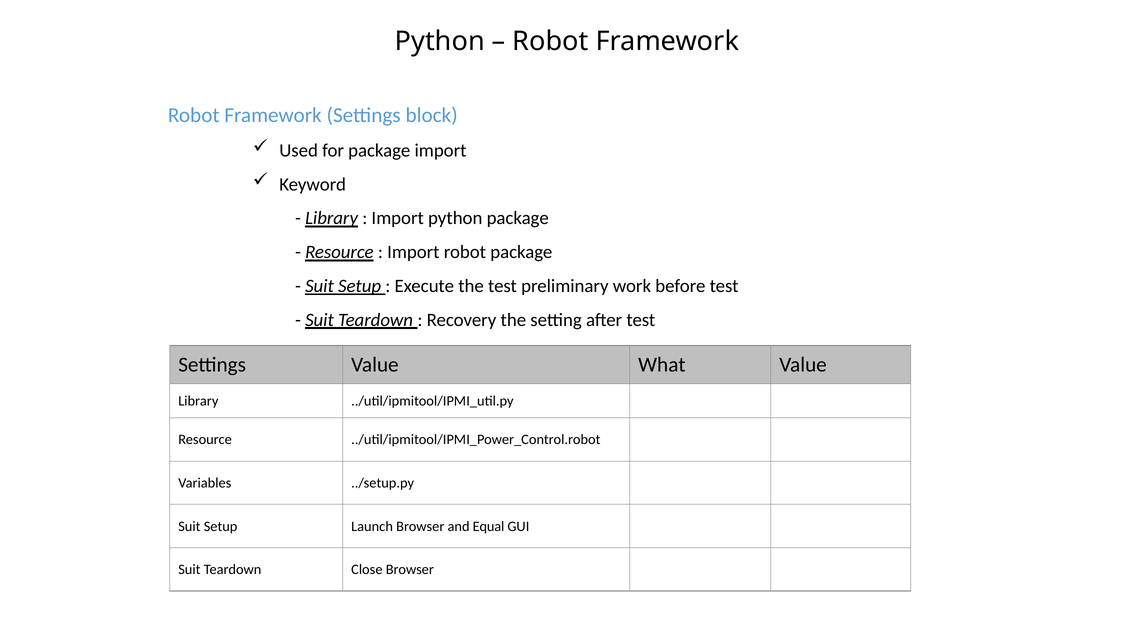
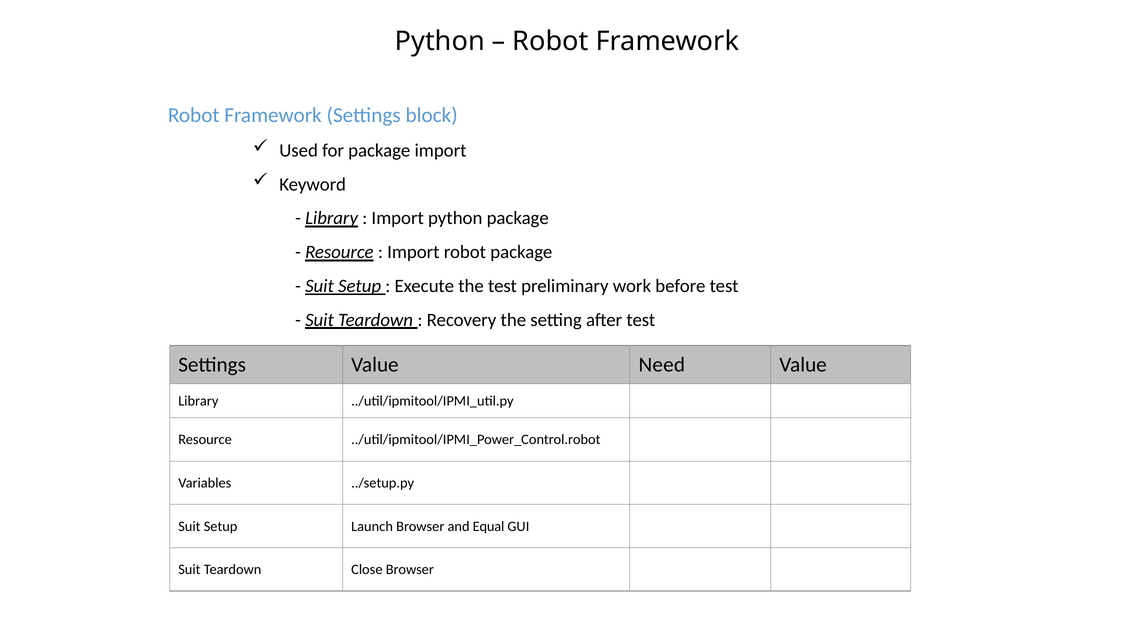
What: What -> Need
